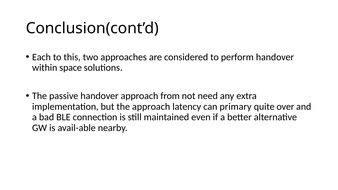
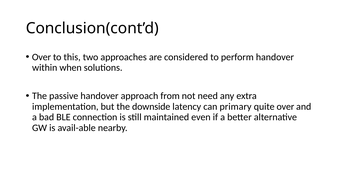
Each at (41, 57): Each -> Over
space: space -> when
the approach: approach -> downside
